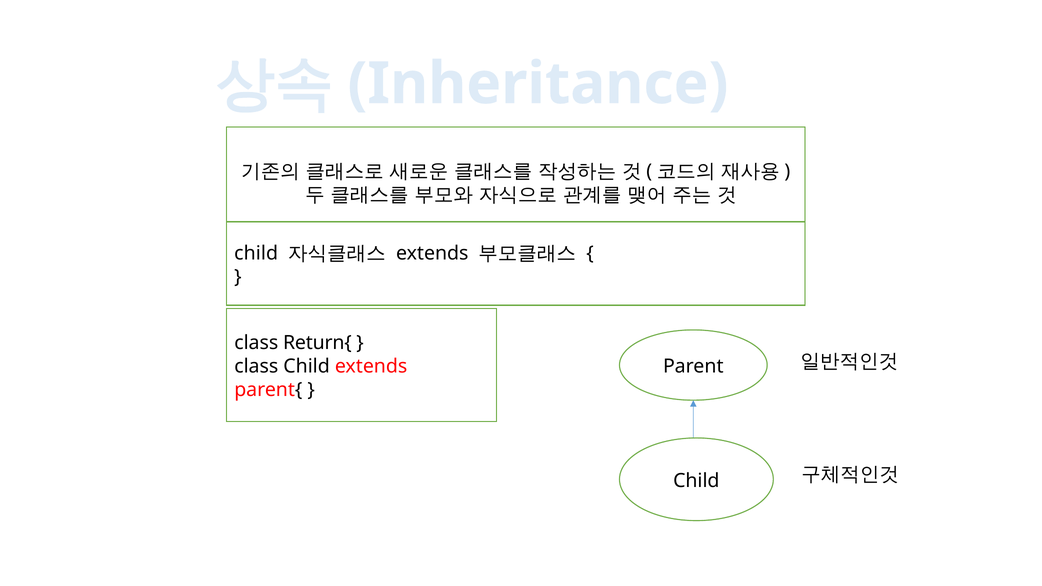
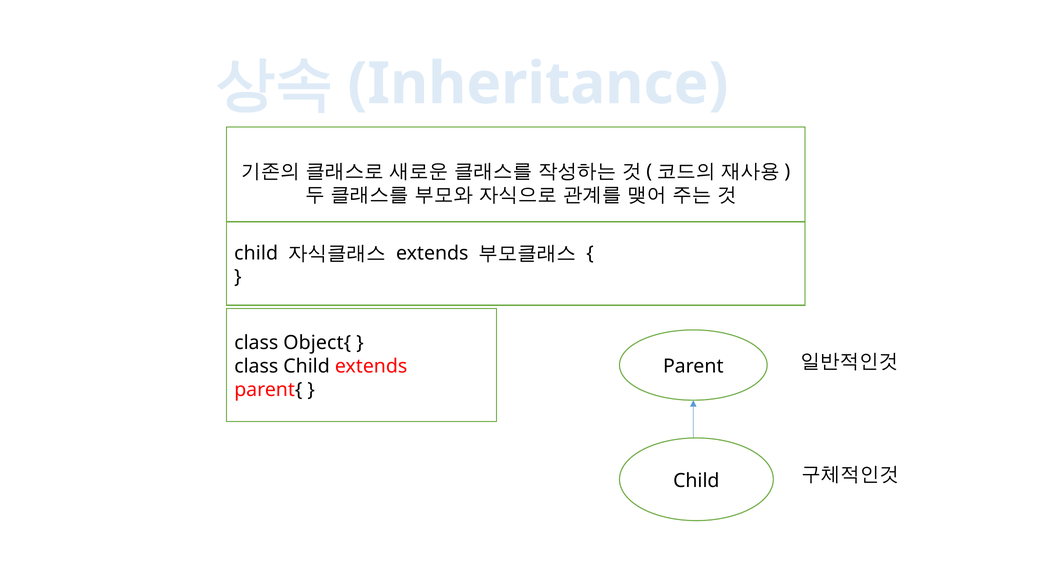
Return{: Return{ -> Object{
